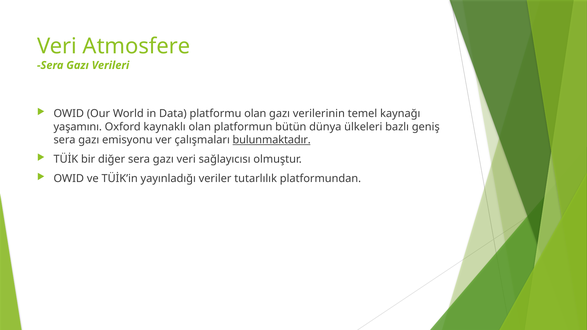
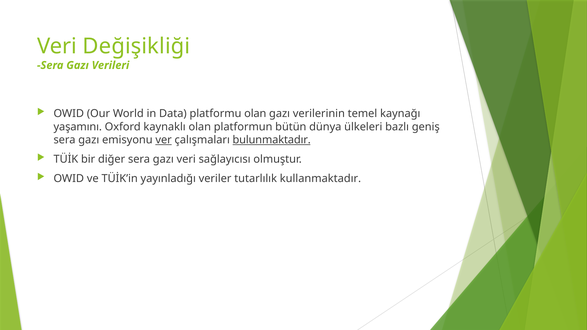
Atmosfere: Atmosfere -> Değişikliği
ver underline: none -> present
platformundan: platformundan -> kullanmaktadır
